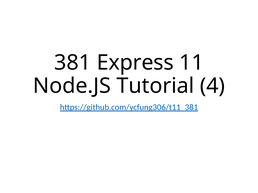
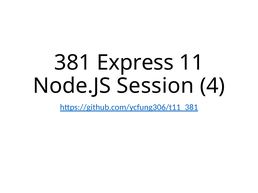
Tutorial: Tutorial -> Session
